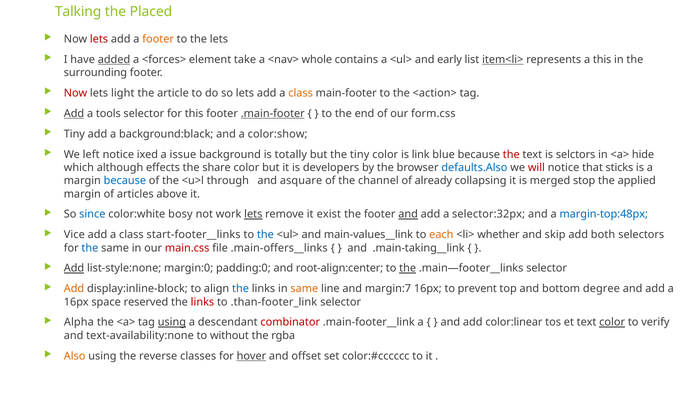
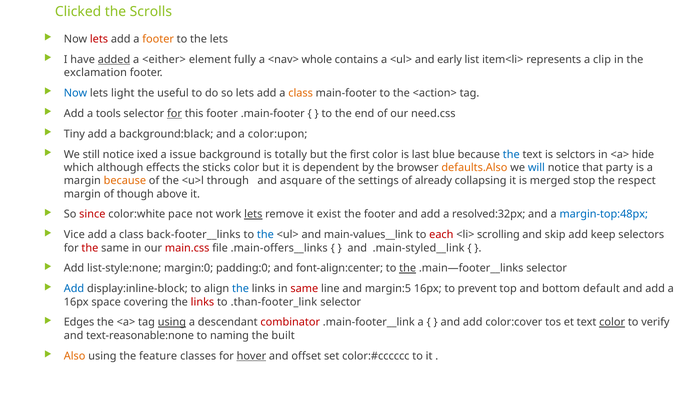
Talking: Talking -> Clicked
Placed: Placed -> Scrolls
<forces>: <forces> -> <either>
take: take -> fully
item<li> underline: present -> none
a this: this -> clip
surrounding: surrounding -> exclamation
Now at (76, 93) colour: red -> blue
article: article -> useful
Add at (74, 114) underline: present -> none
for at (174, 114) underline: none -> present
.main-footer underline: present -> none
form.css: form.css -> need.css
color:show: color:show -> color:upon
left: left -> still
the tiny: tiny -> first
link: link -> last
the at (511, 154) colour: red -> blue
share: share -> sticks
developers: developers -> dependent
defaults.Also colour: blue -> orange
will colour: red -> blue
sticks: sticks -> party
because at (125, 181) colour: blue -> orange
channel: channel -> settings
applied: applied -> respect
articles: articles -> though
since colour: blue -> red
bosy: bosy -> pace
and at (408, 214) underline: present -> none
selector:32px: selector:32px -> resolved:32px
start-footer__links: start-footer__links -> back-footer__links
each colour: orange -> red
whether: whether -> scrolling
both: both -> keep
the at (90, 248) colour: blue -> red
.main-taking__link: .main-taking__link -> .main-styled__link
Add at (74, 268) underline: present -> none
root-align:center: root-align:center -> font-align:center
Add at (74, 289) colour: orange -> blue
same at (304, 289) colour: orange -> red
margin:7: margin:7 -> margin:5
degree: degree -> default
reserved: reserved -> covering
Alpha: Alpha -> Edges
color:linear: color:linear -> color:cover
text-availability:none: text-availability:none -> text-reasonable:none
without: without -> naming
rgba: rgba -> built
reverse: reverse -> feature
